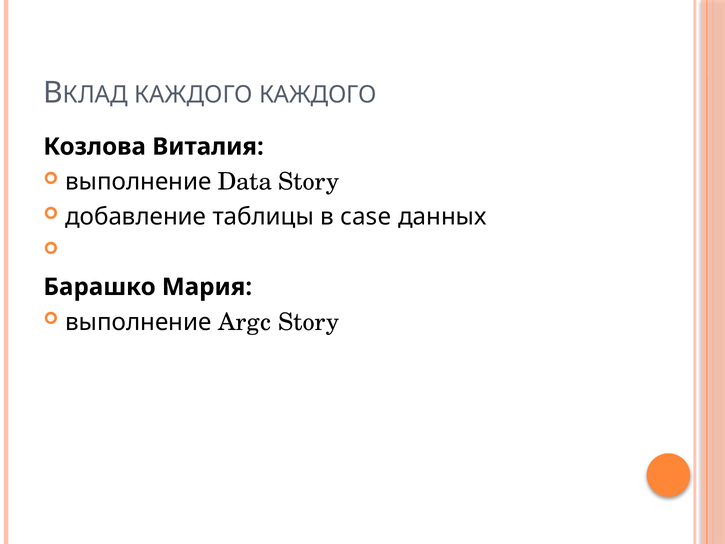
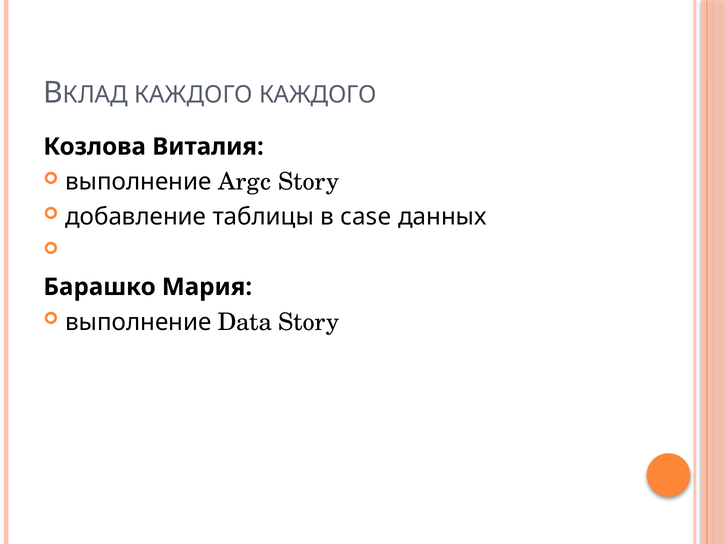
Data: Data -> Argc
Argc: Argc -> Data
